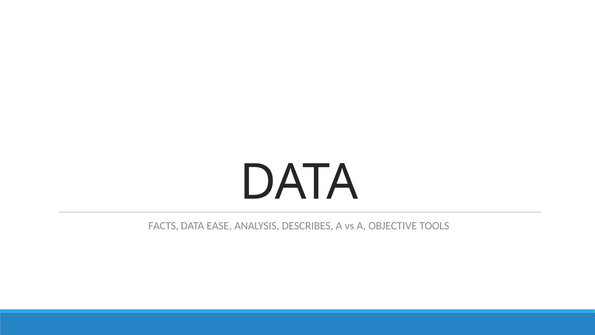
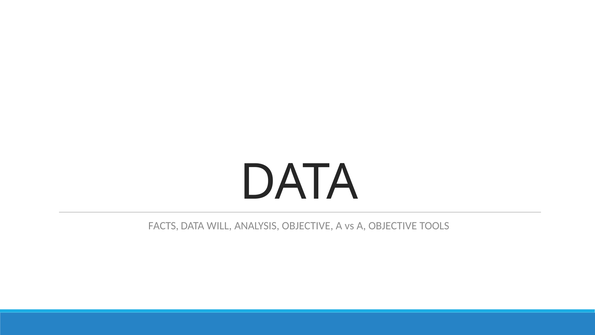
EASE: EASE -> WILL
ANALYSIS DESCRIBES: DESCRIBES -> OBJECTIVE
